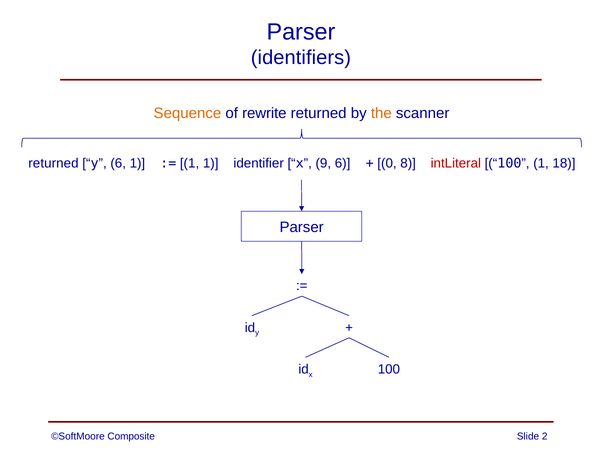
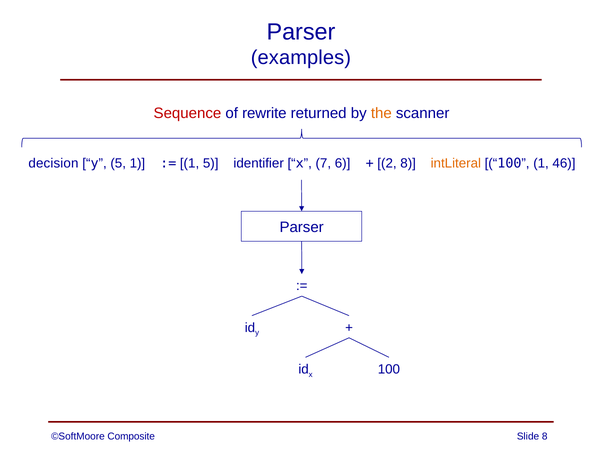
identifiers: identifiers -> examples
Sequence colour: orange -> red
returned at (53, 163): returned -> decision
y 6: 6 -> 5
1 1: 1 -> 5
9: 9 -> 7
0: 0 -> 2
intLiteral colour: red -> orange
18: 18 -> 46
Slide 2: 2 -> 8
